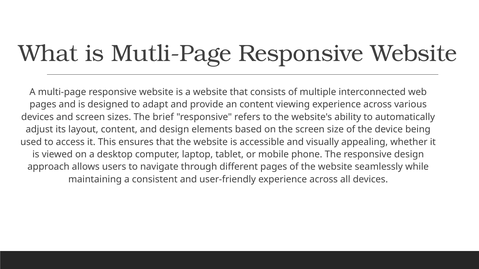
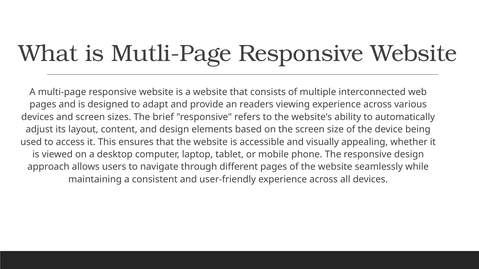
an content: content -> readers
